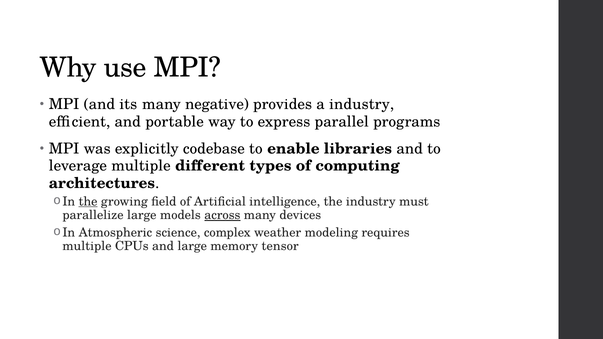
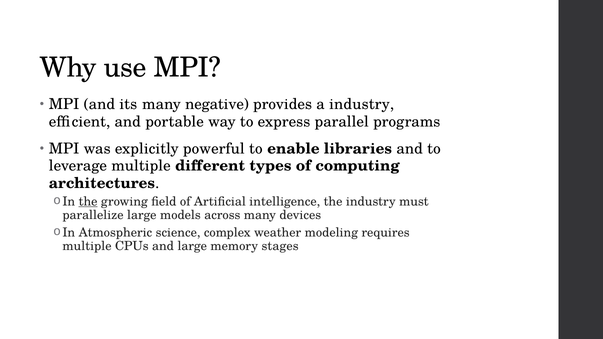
codebase: codebase -> powerful
across underline: present -> none
tensor: tensor -> stages
